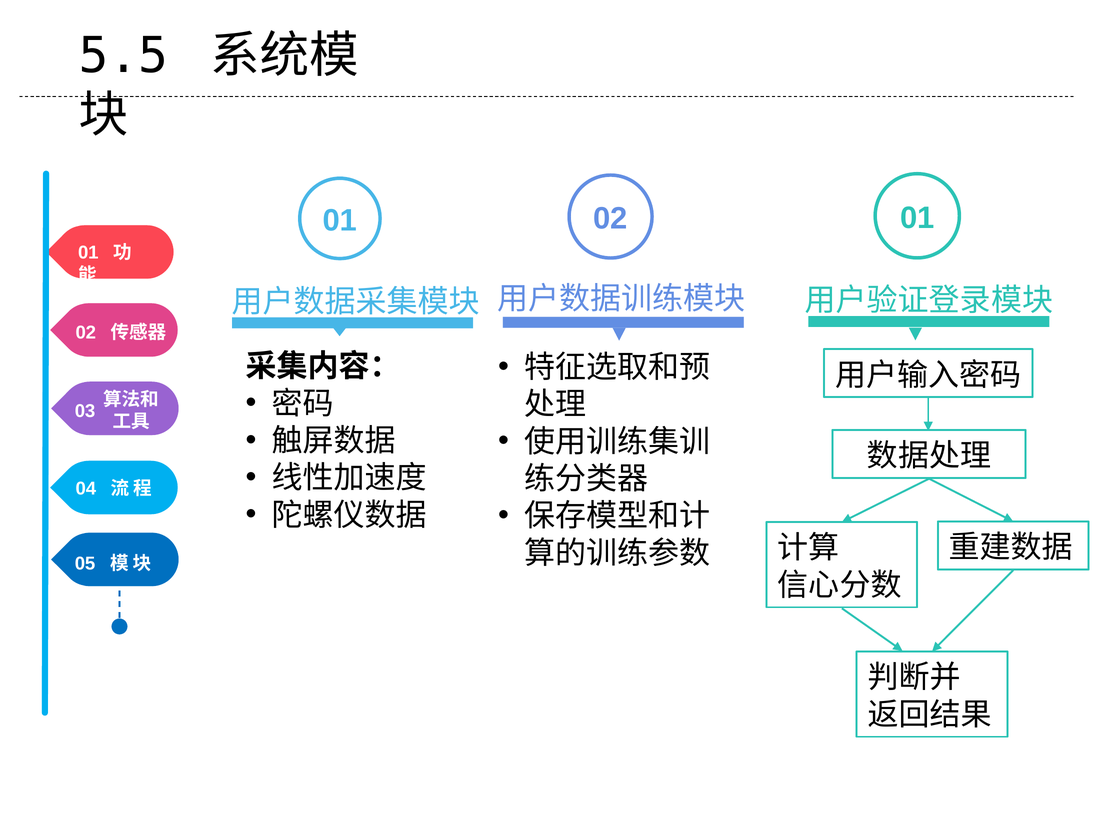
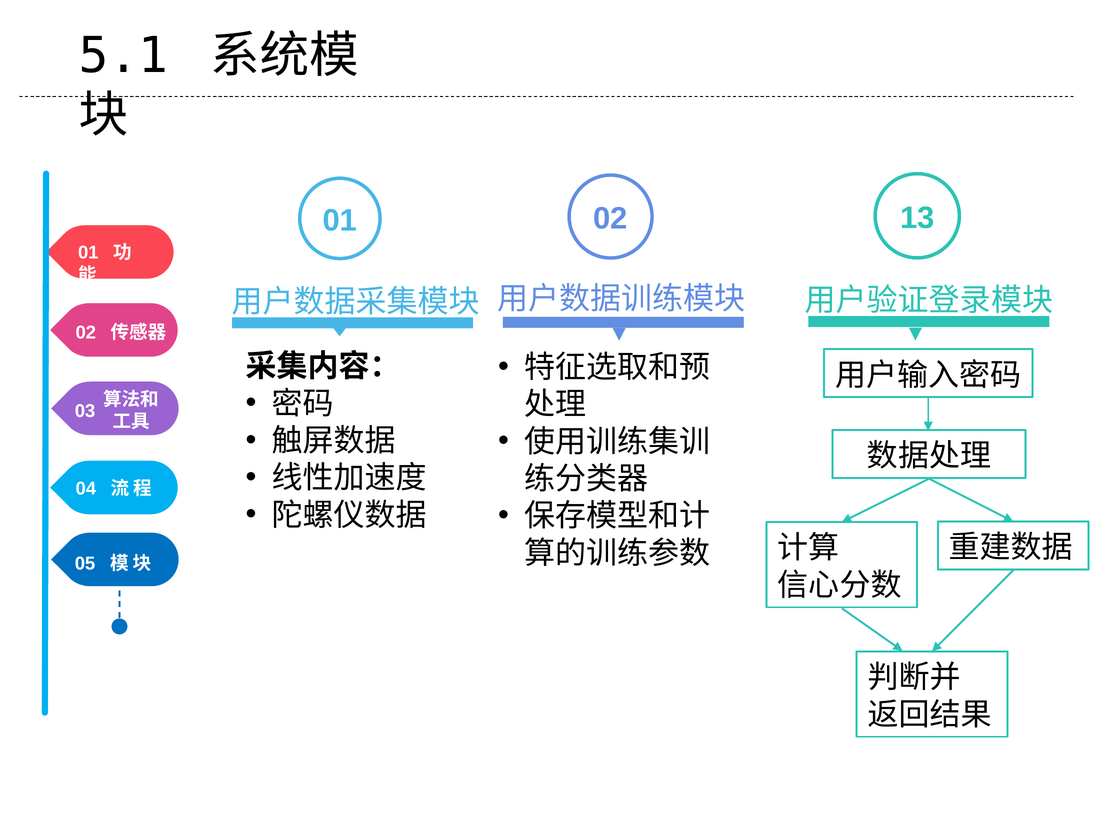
5.5: 5.5 -> 5.1
01 01: 01 -> 13
